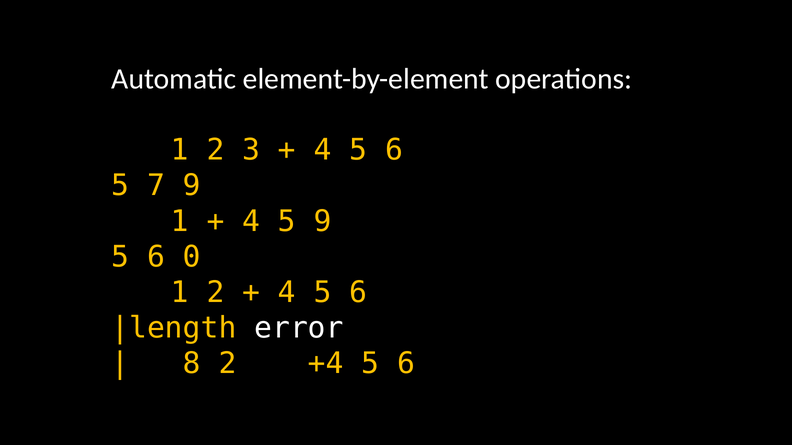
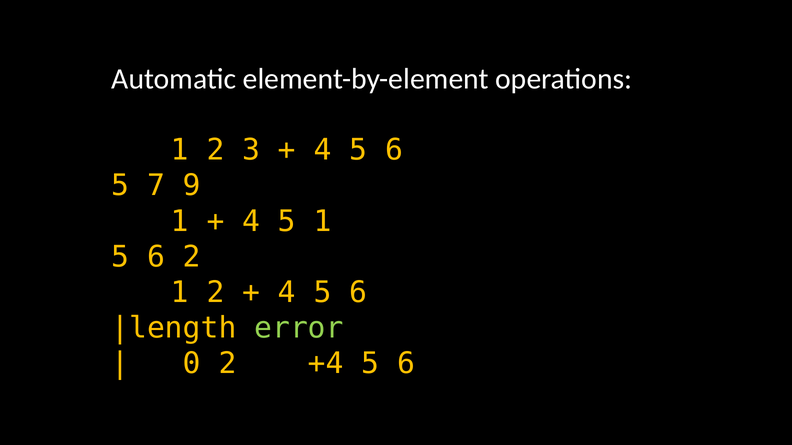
5 9: 9 -> 1
6 0: 0 -> 2
error colour: white -> light green
8: 8 -> 0
